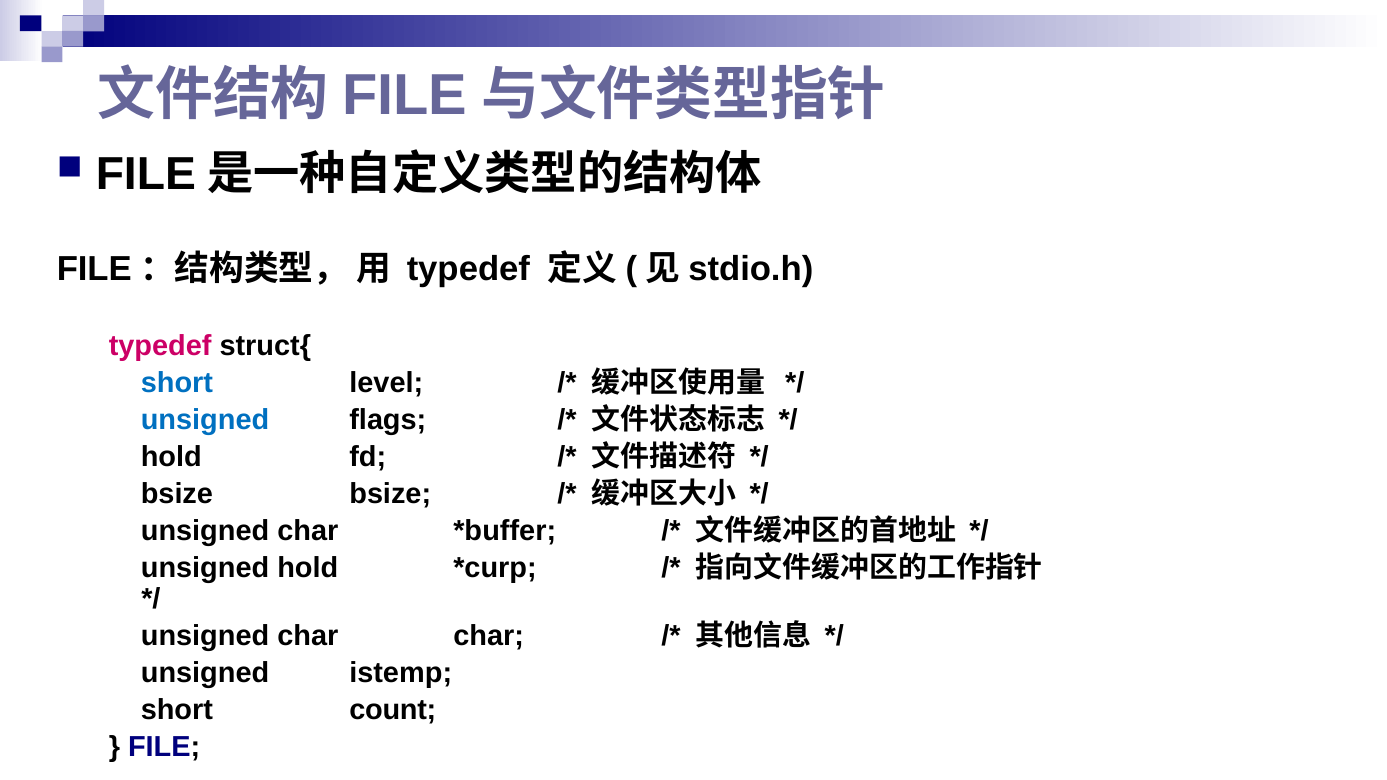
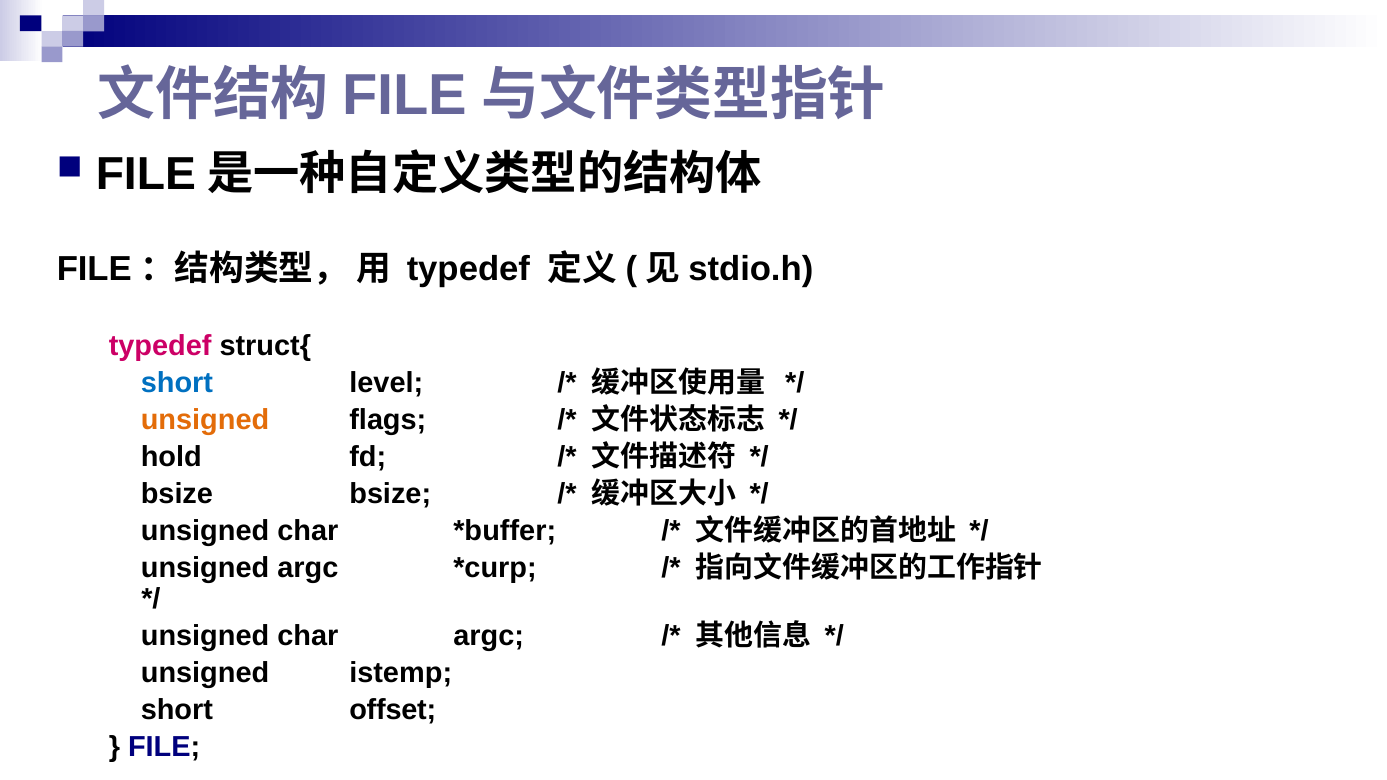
unsigned at (205, 420) colour: blue -> orange
unsigned hold: hold -> argc
char char: char -> argc
count: count -> offset
